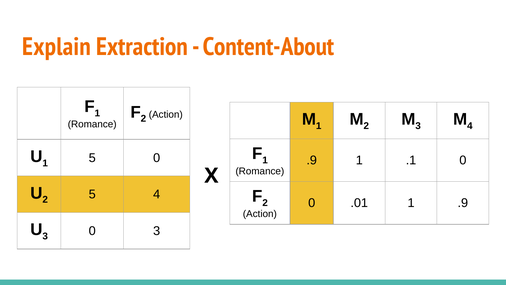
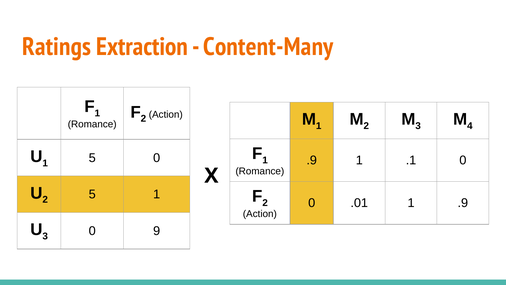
Explain: Explain -> Ratings
Content-About: Content-About -> Content-Many
5 4: 4 -> 1
0 3: 3 -> 9
